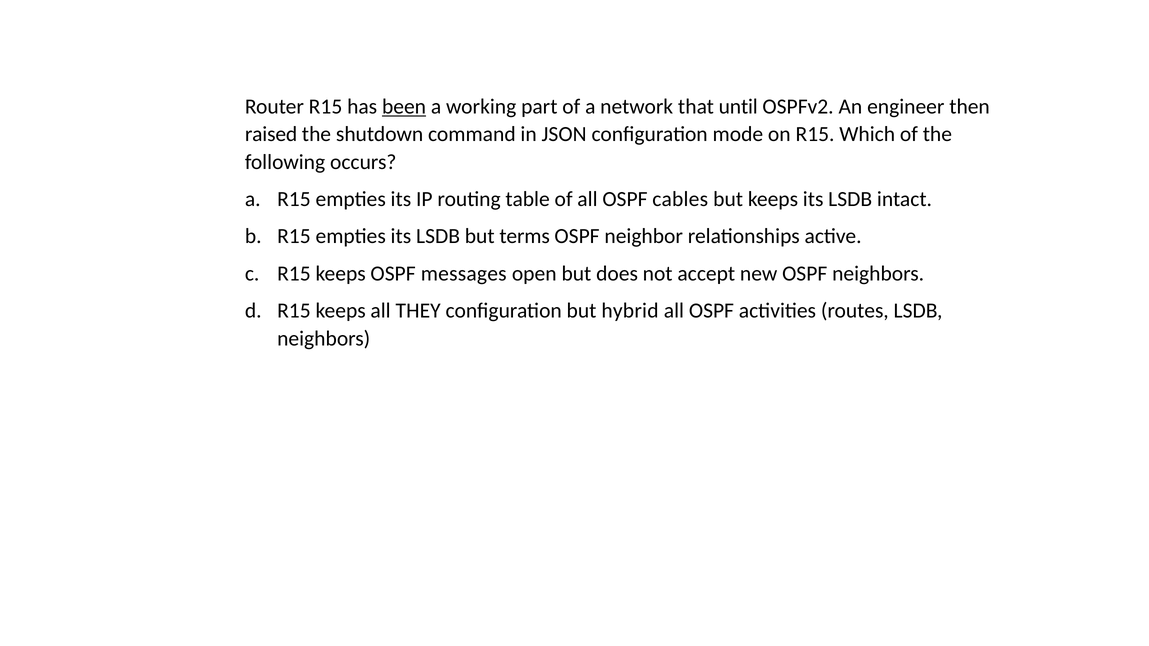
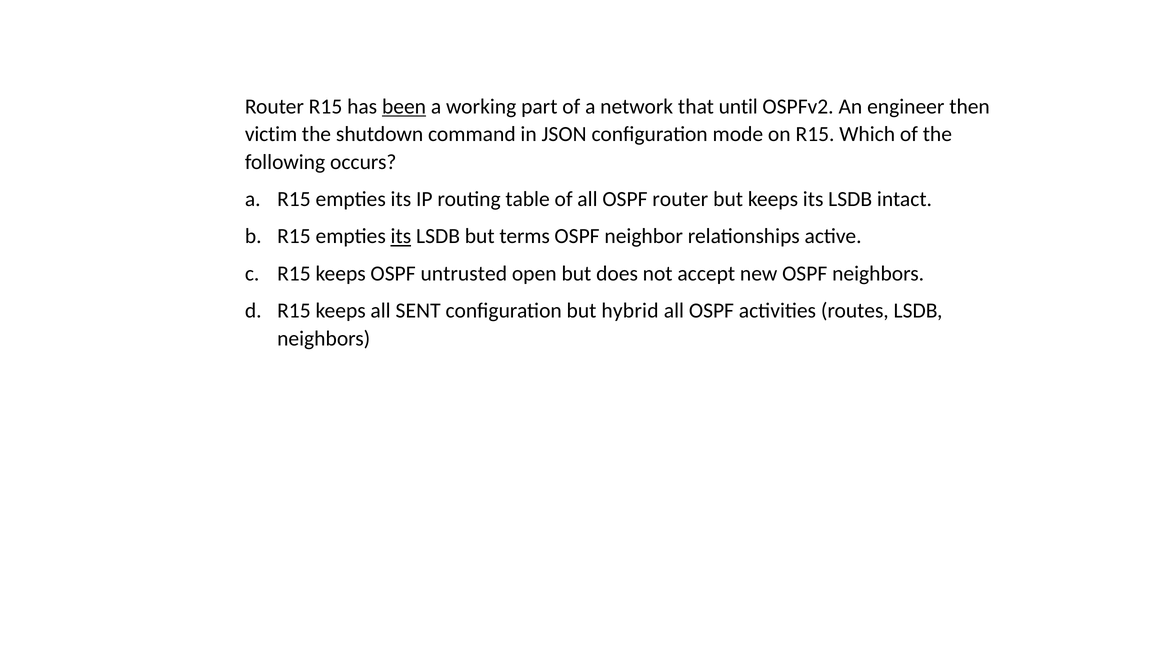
raised: raised -> victim
OSPF cables: cables -> router
its at (401, 236) underline: none -> present
messages: messages -> untrusted
THEY: THEY -> SENT
